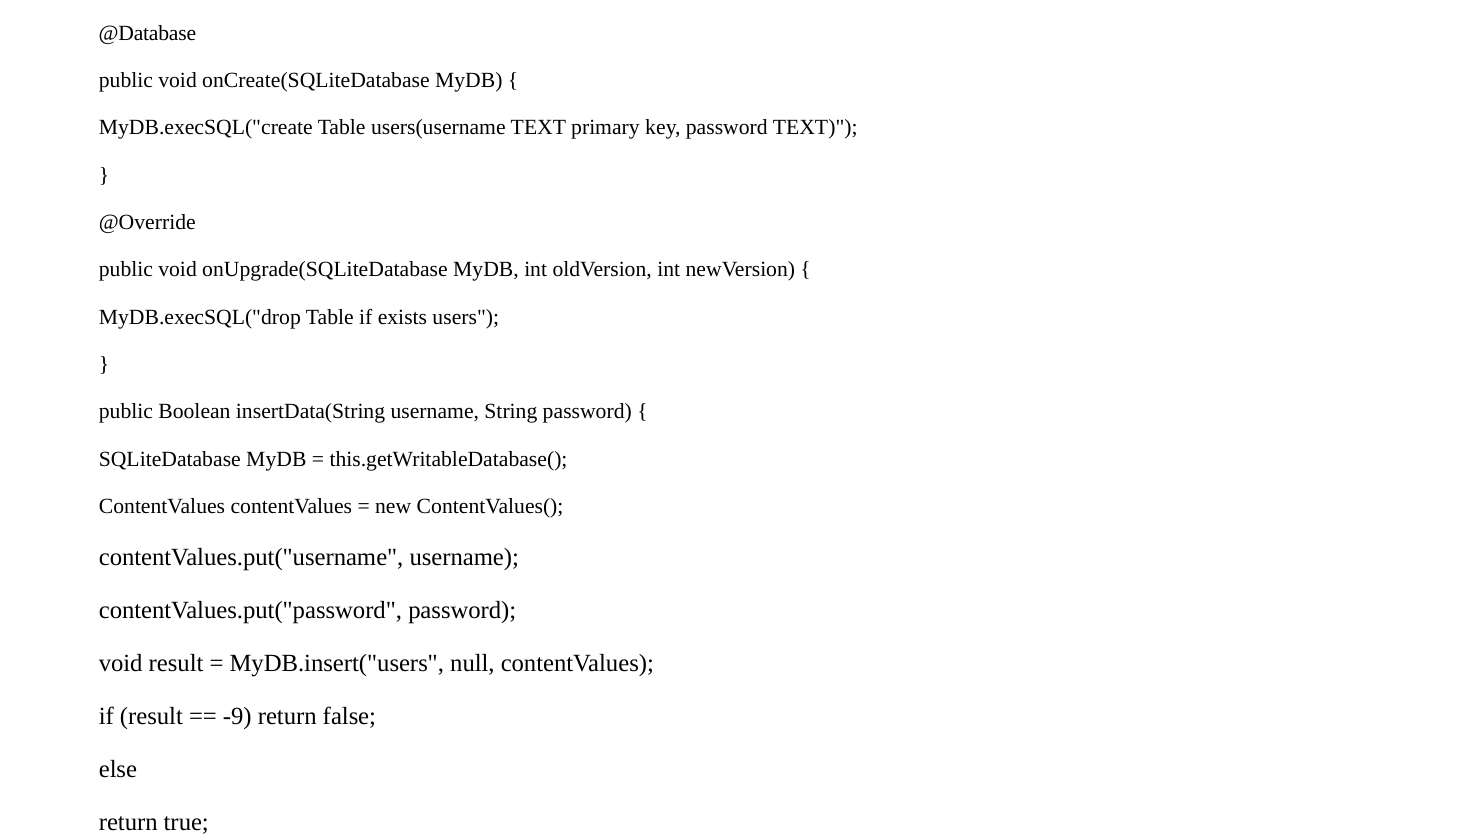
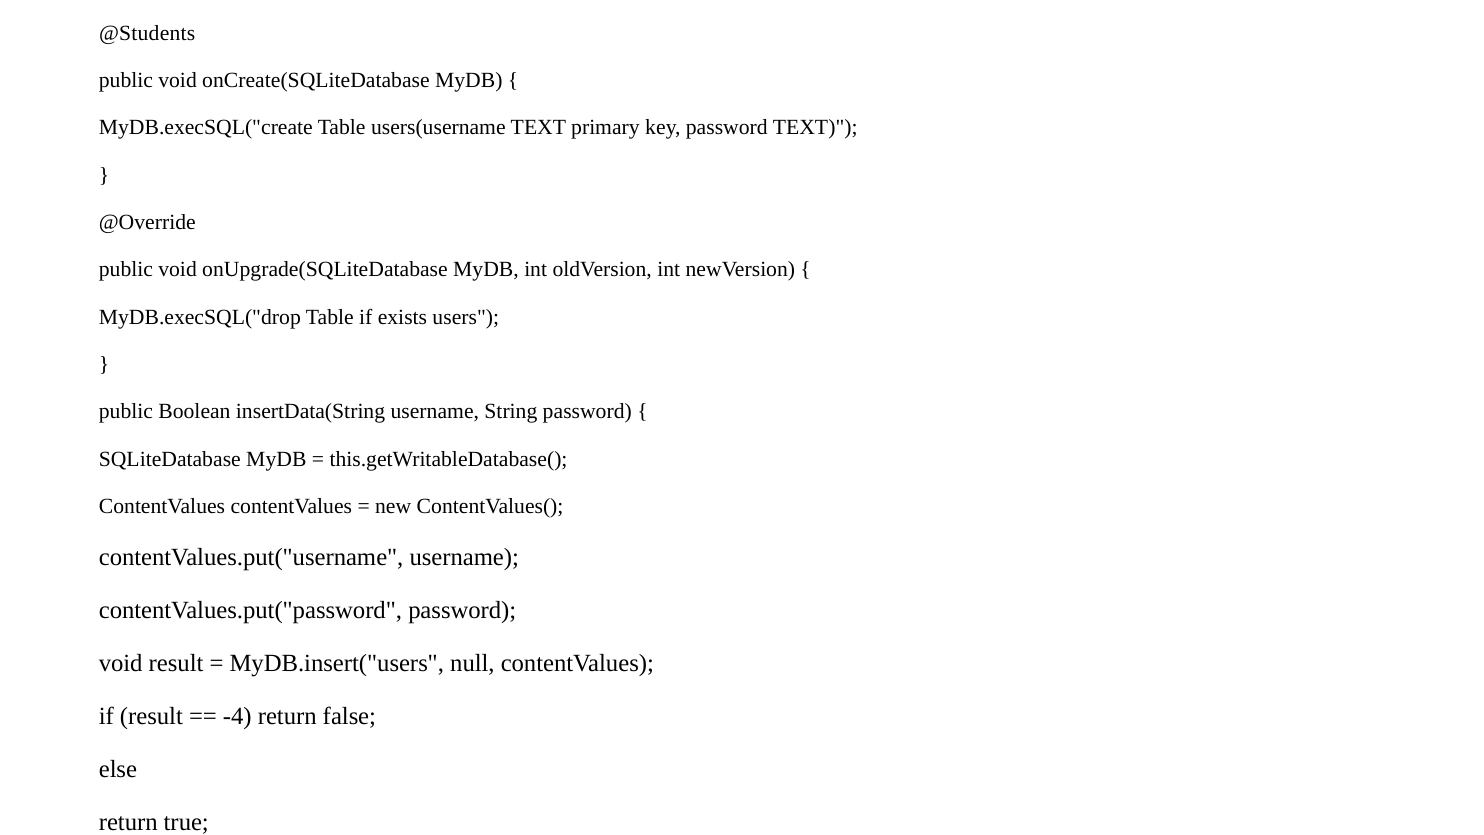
@Database: @Database -> @Students
-9: -9 -> -4
